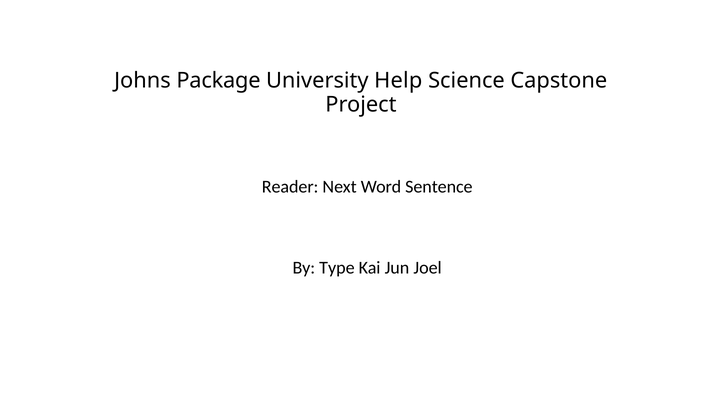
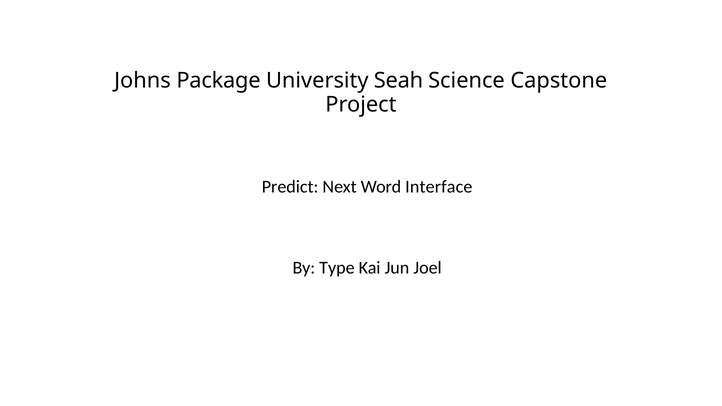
Help: Help -> Seah
Reader: Reader -> Predict
Sentence: Sentence -> Interface
